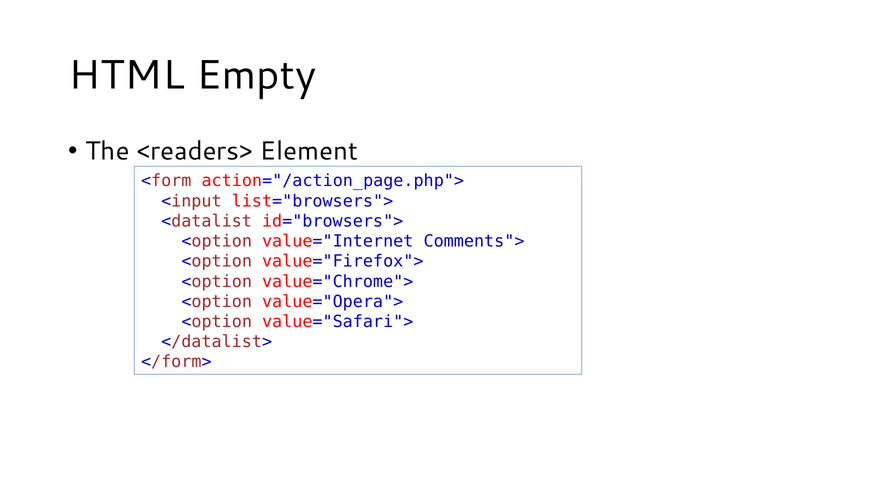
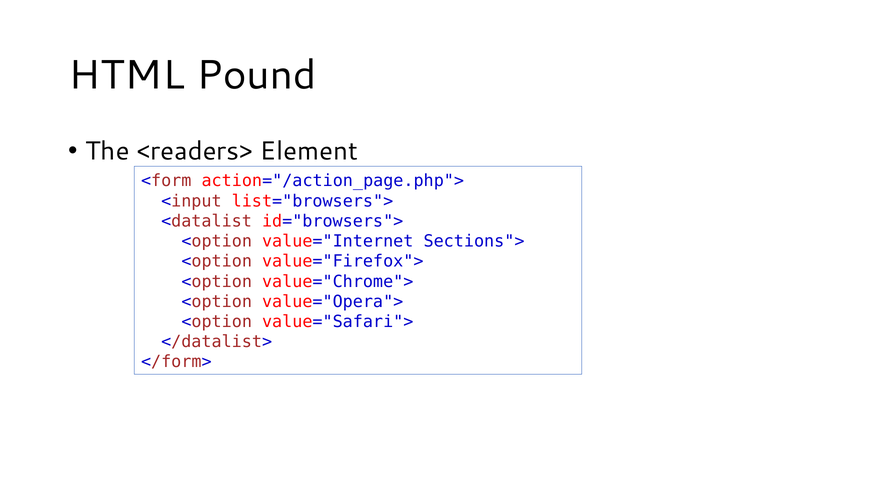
Empty: Empty -> Pound
Comments">: Comments"> -> Sections">
